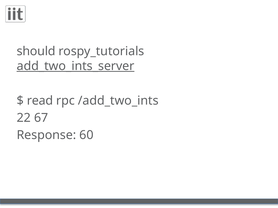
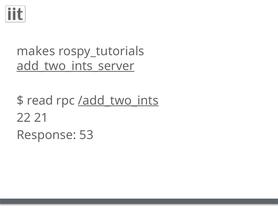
should: should -> makes
/add_two_ints underline: none -> present
67: 67 -> 21
60: 60 -> 53
